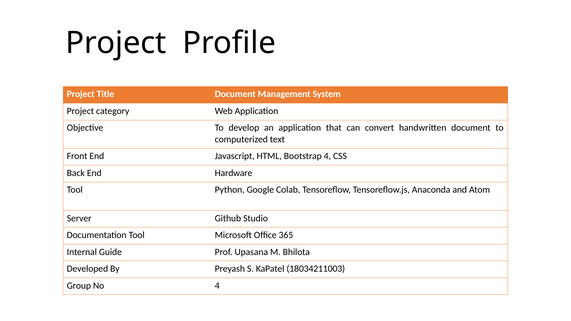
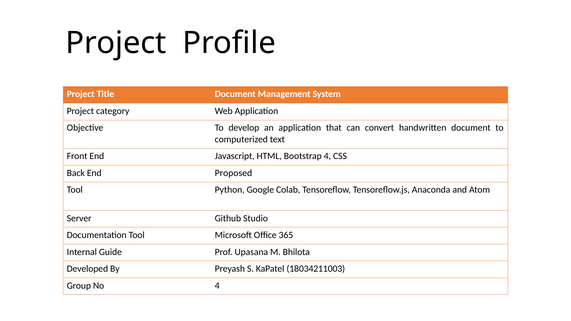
Hardware: Hardware -> Proposed
